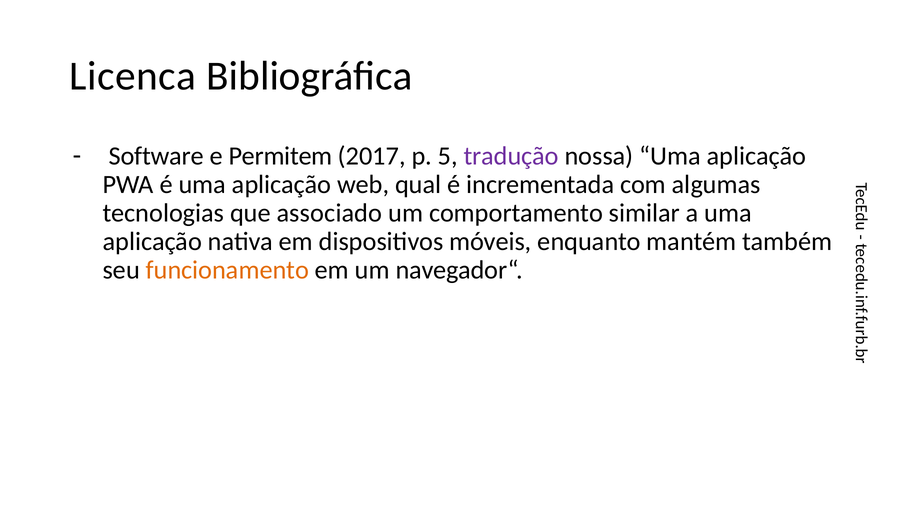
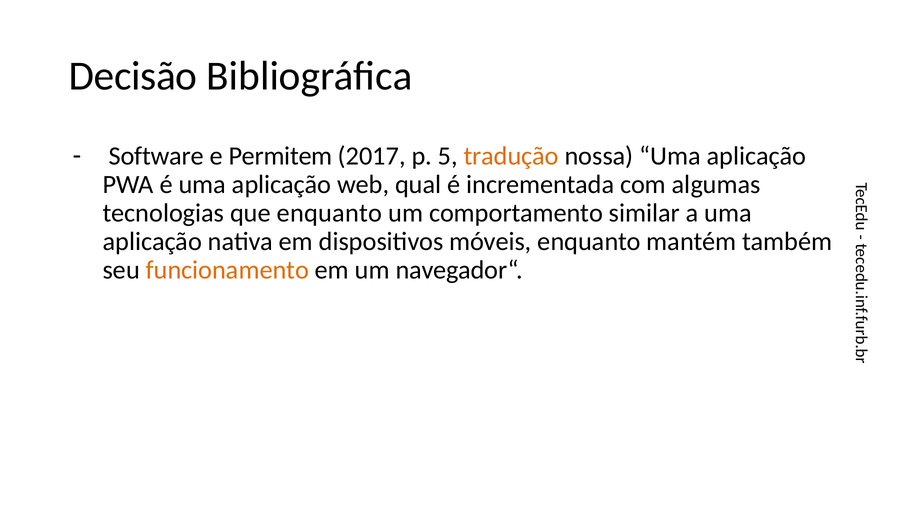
Licenca: Licenca -> Decisão
tradução colour: purple -> orange
que associado: associado -> enquanto
